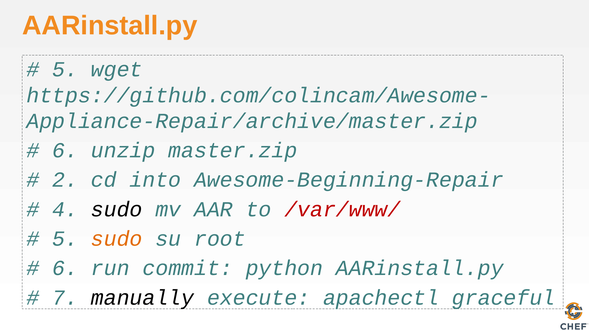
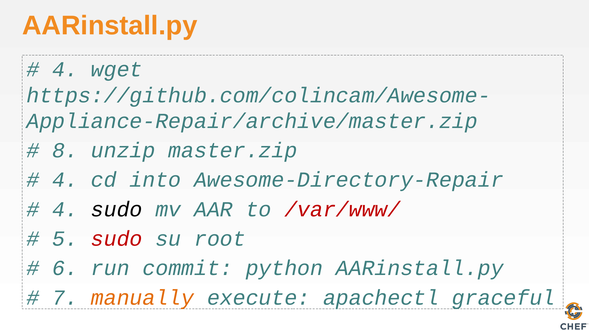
5 at (65, 70): 5 -> 4
6 at (65, 151): 6 -> 8
2 at (65, 180): 2 -> 4
Awesome-Beginning-Repair: Awesome-Beginning-Repair -> Awesome-Directory-Repair
sudo at (117, 239) colour: orange -> red
manually colour: black -> orange
